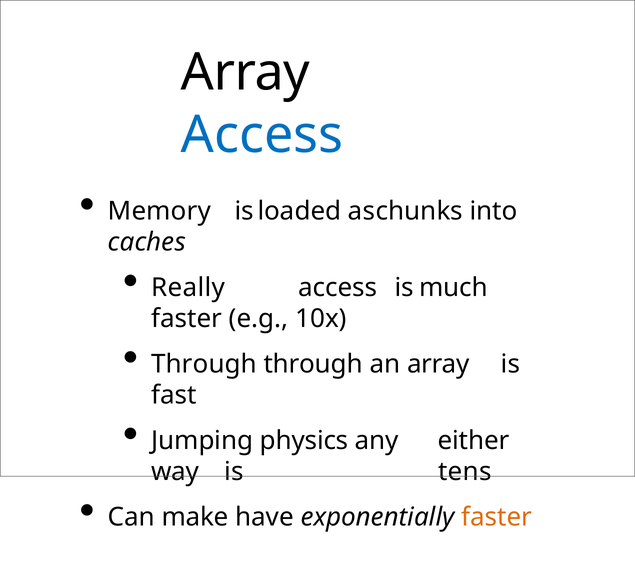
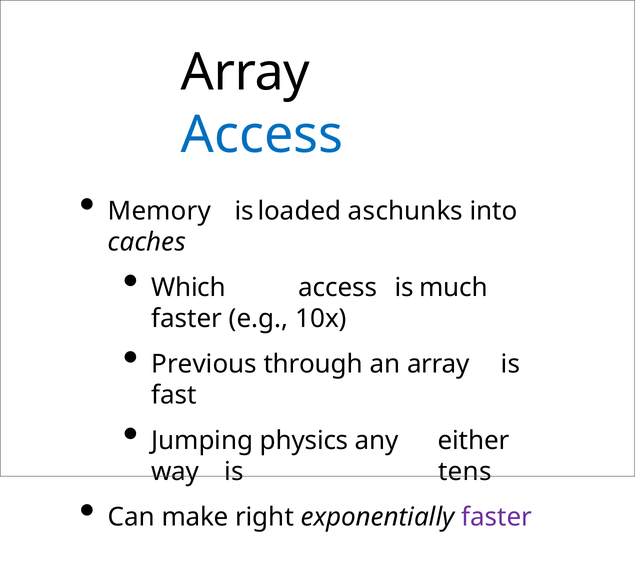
Really: Really -> Which
Through at (204, 364): Through -> Previous
have: have -> right
faster at (497, 517) colour: orange -> purple
